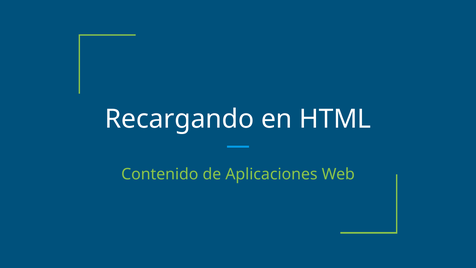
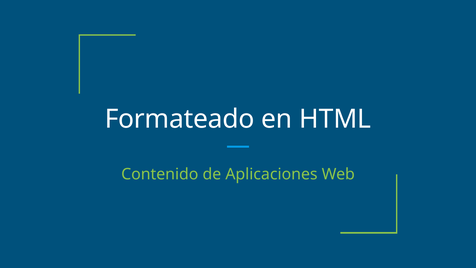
Recargando: Recargando -> Formateado
